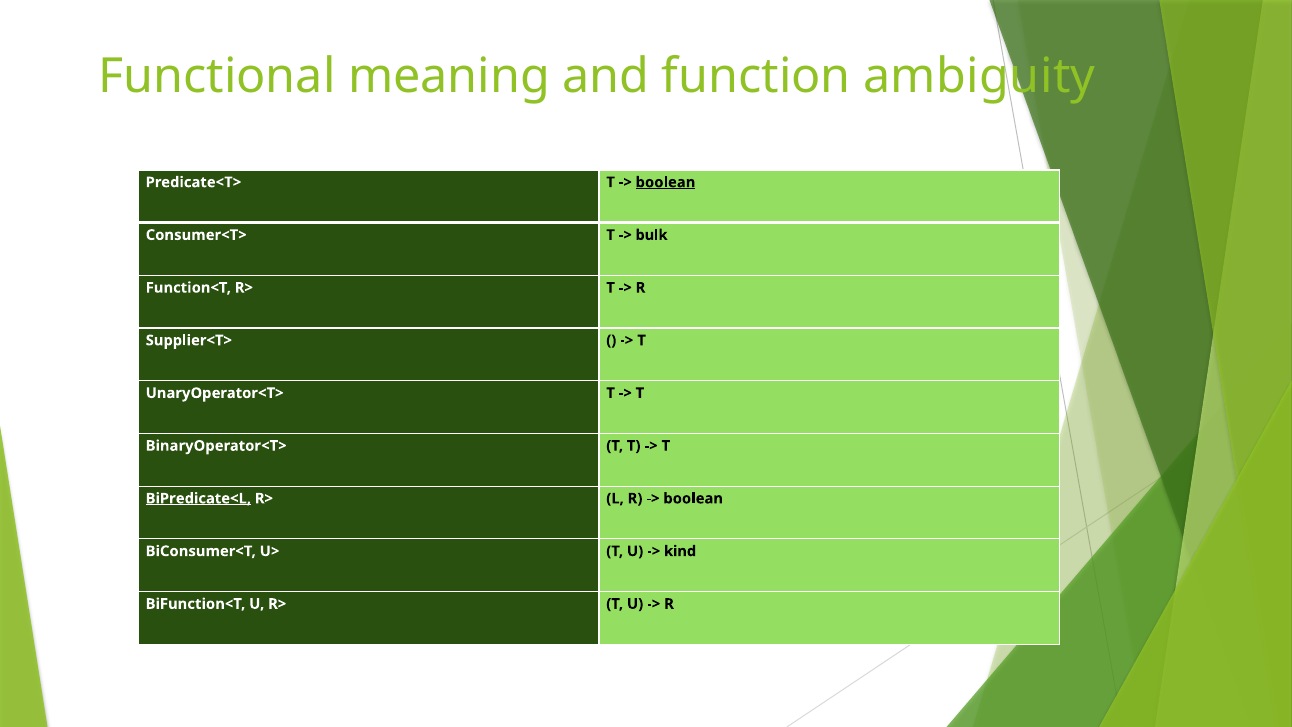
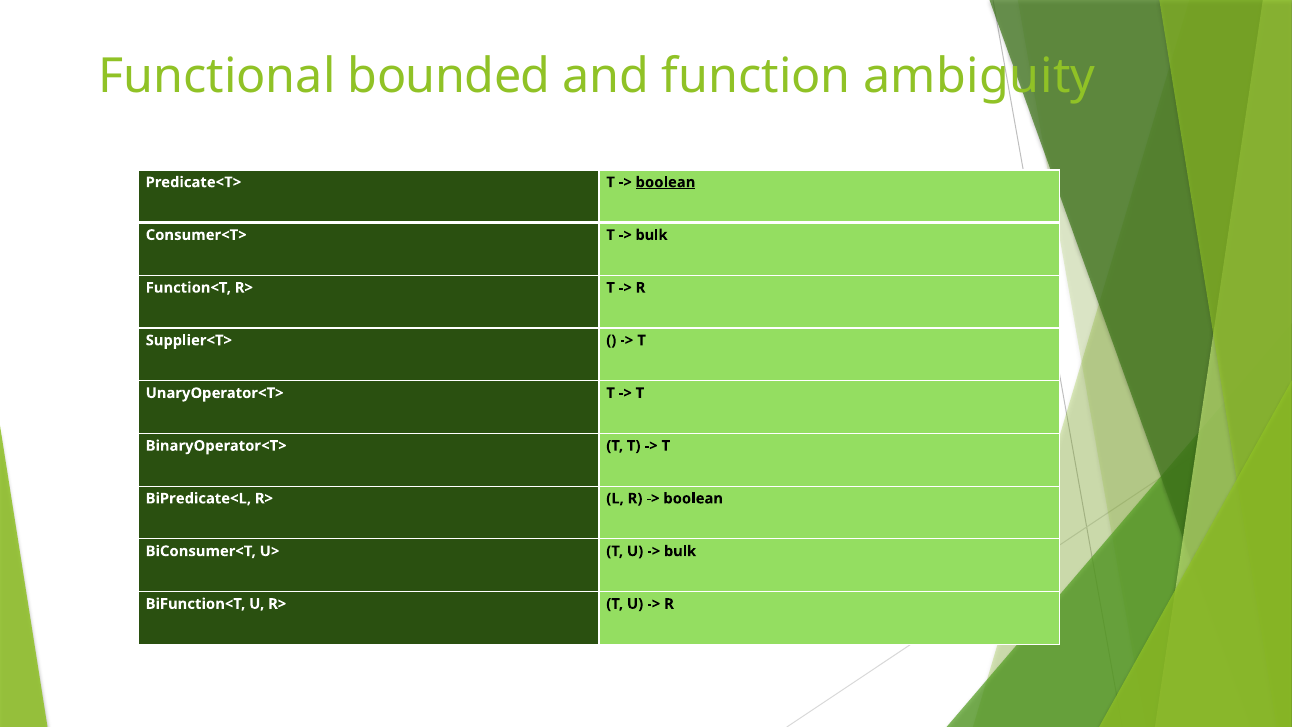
meaning: meaning -> bounded
BiPredicate<L underline: present -> none
kind at (680, 551): kind -> bulk
